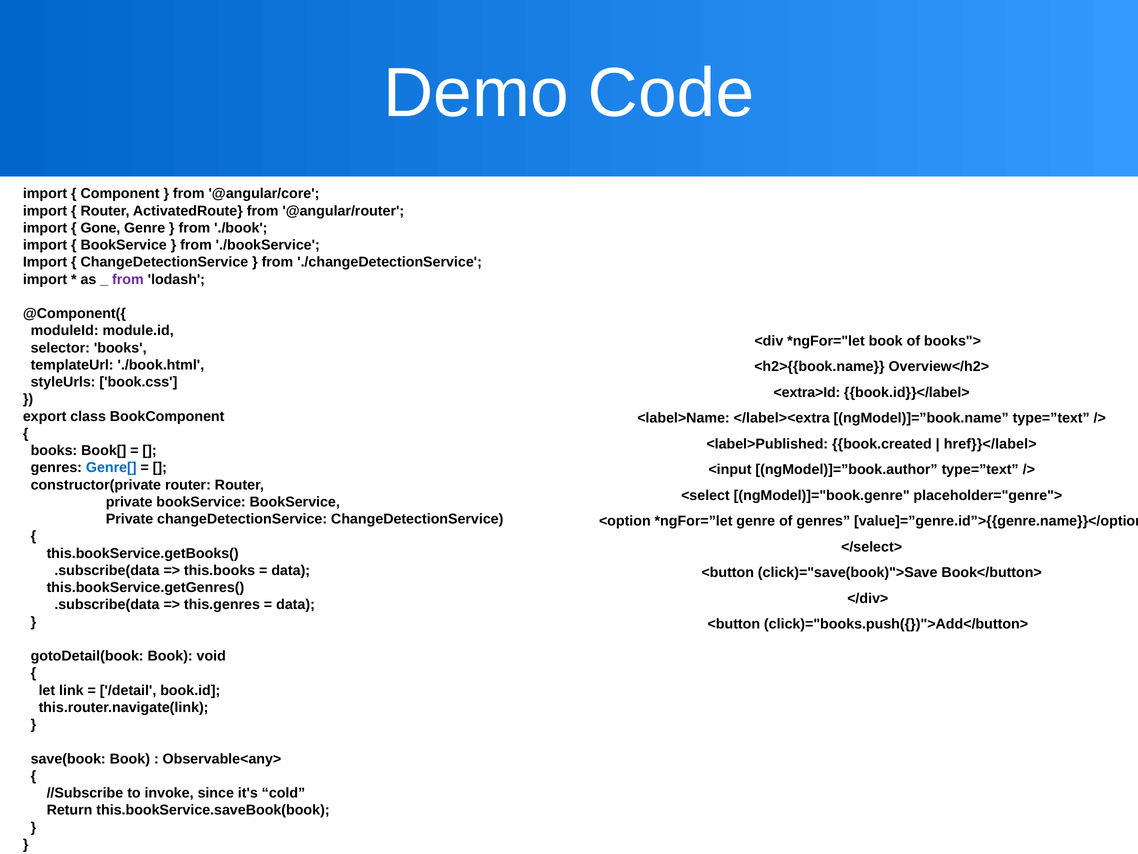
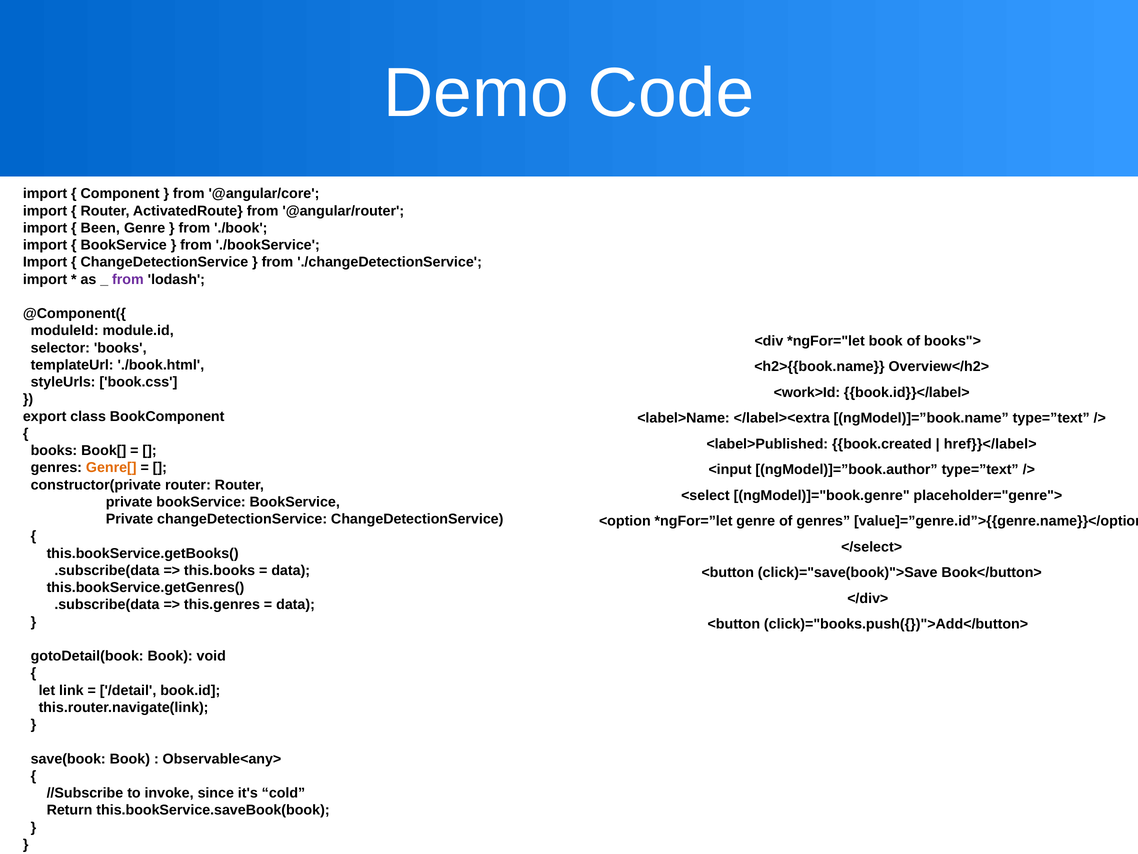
Gone: Gone -> Been
<extra>Id: <extra>Id -> <work>Id
Genre[ colour: blue -> orange
